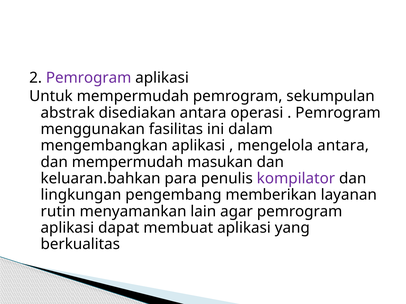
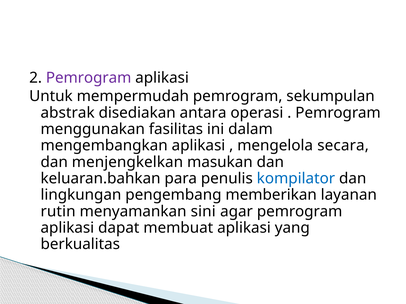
mengelola antara: antara -> secara
dan mempermudah: mempermudah -> menjengkelkan
kompilator colour: purple -> blue
lain: lain -> sini
